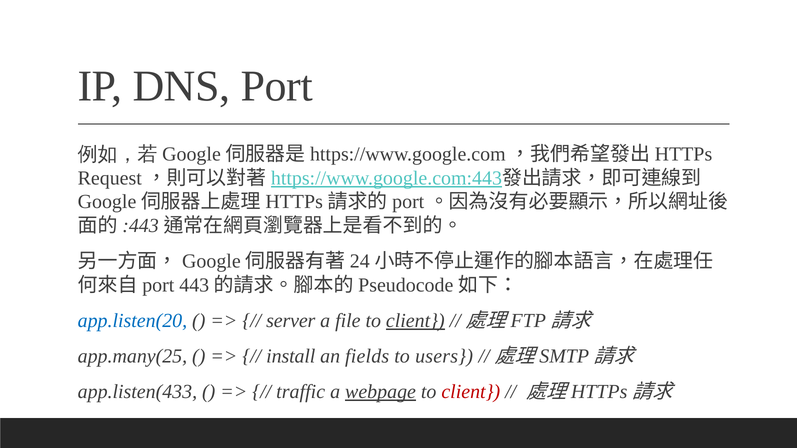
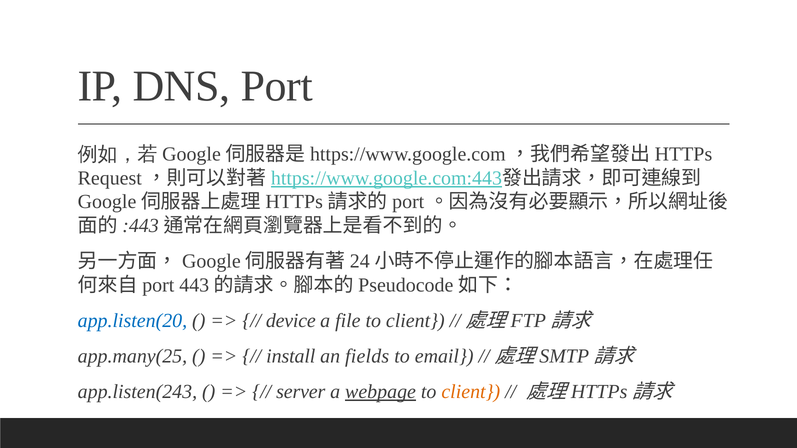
server: server -> device
client at (415, 321) underline: present -> none
users: users -> email
app.listen(433: app.listen(433 -> app.listen(243
traffic: traffic -> server
client at (471, 392) colour: red -> orange
